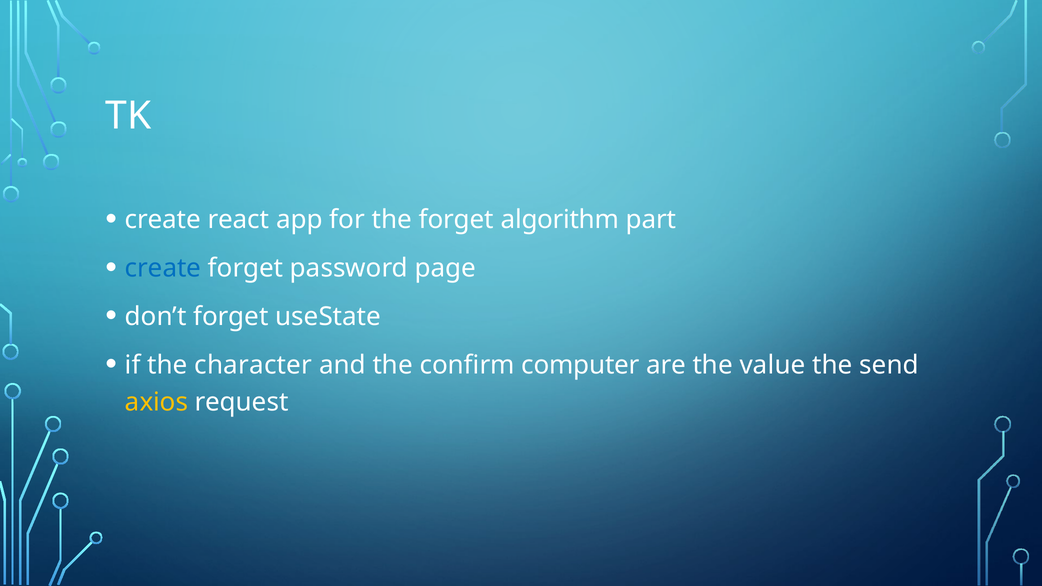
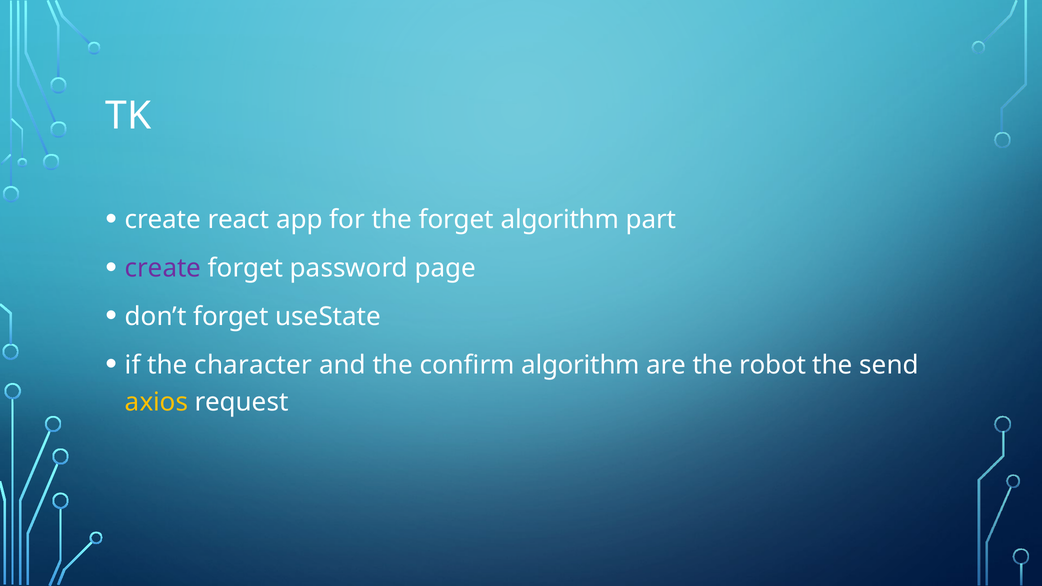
create at (163, 268) colour: blue -> purple
confirm computer: computer -> algorithm
value: value -> robot
